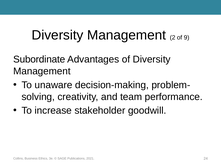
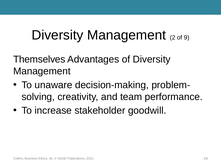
Subordinate: Subordinate -> Themselves
